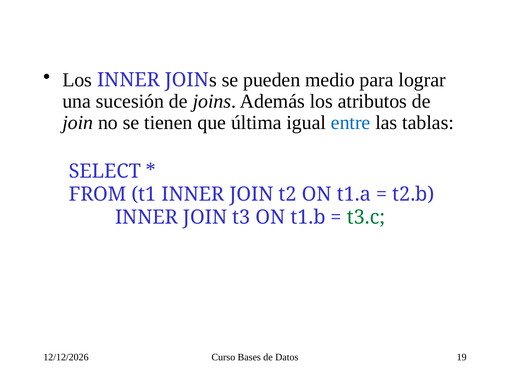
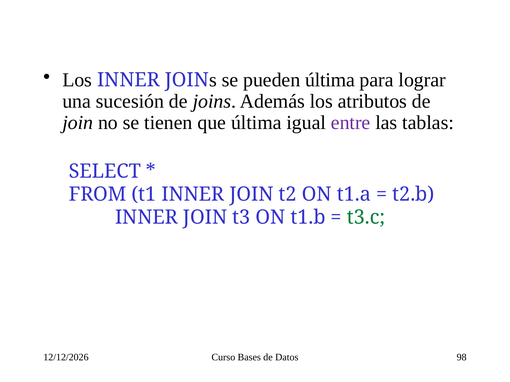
pueden medio: medio -> última
entre colour: blue -> purple
19: 19 -> 98
